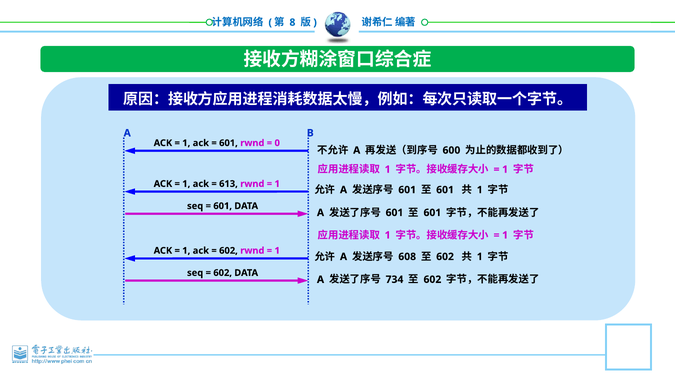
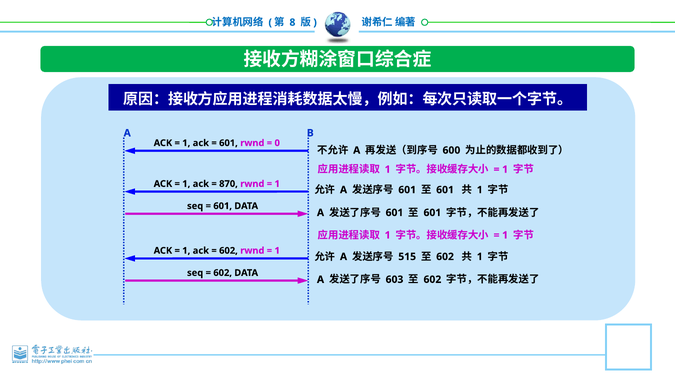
613: 613 -> 870
608: 608 -> 515
734: 734 -> 603
